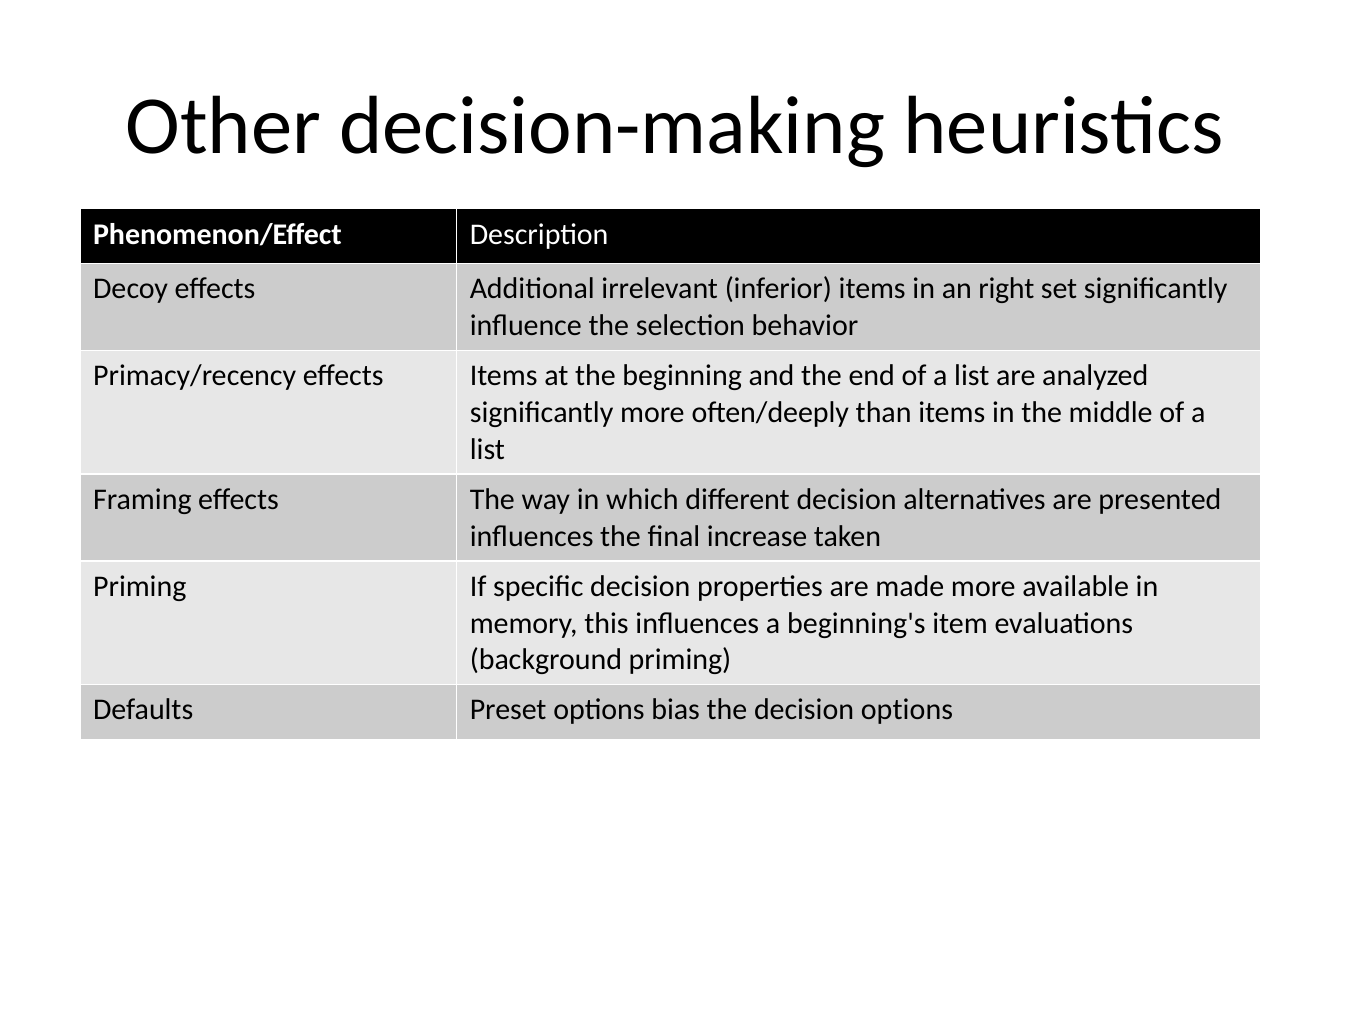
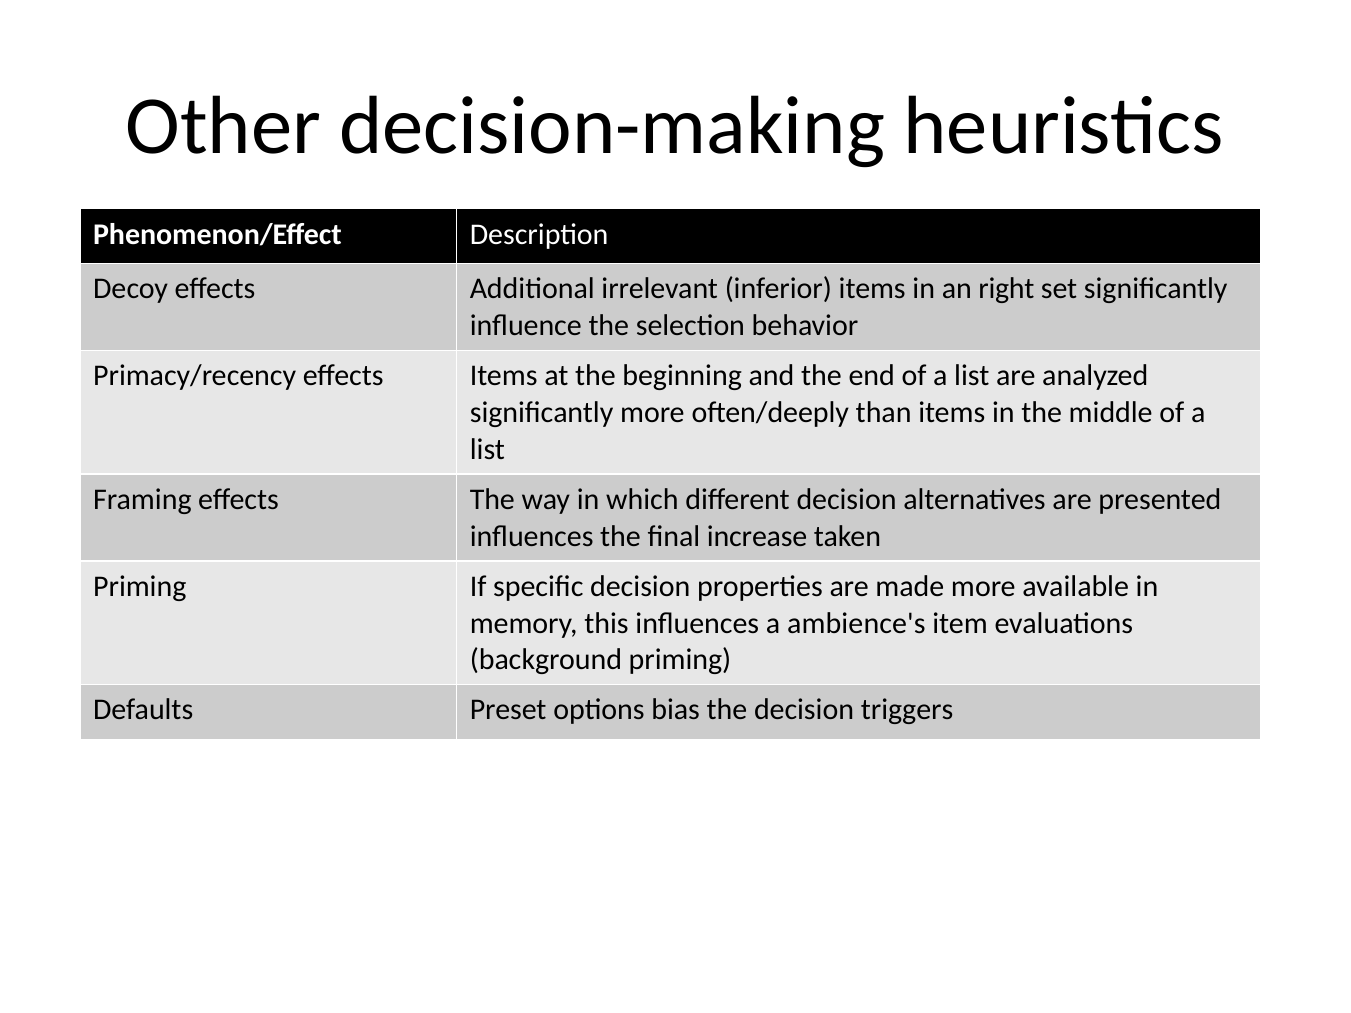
beginning's: beginning's -> ambience's
decision options: options -> triggers
